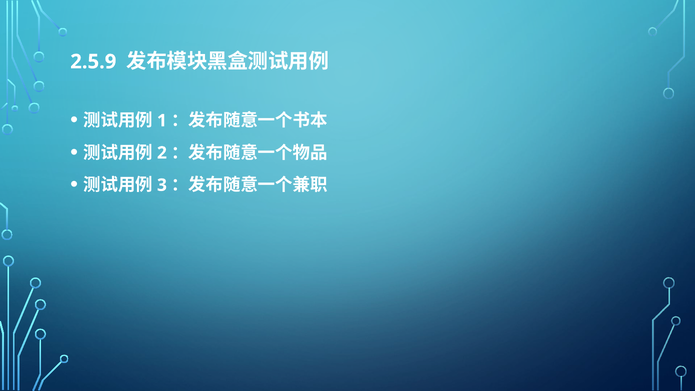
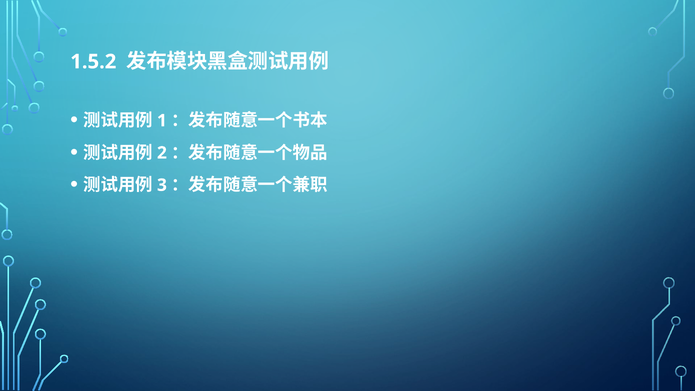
2.5.9: 2.5.9 -> 1.5.2
